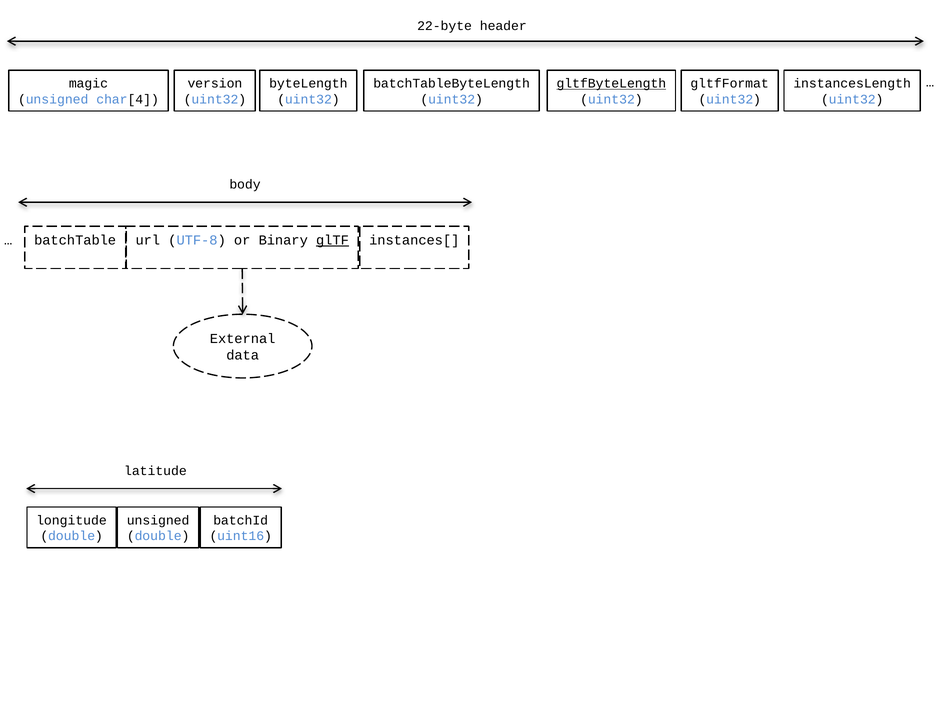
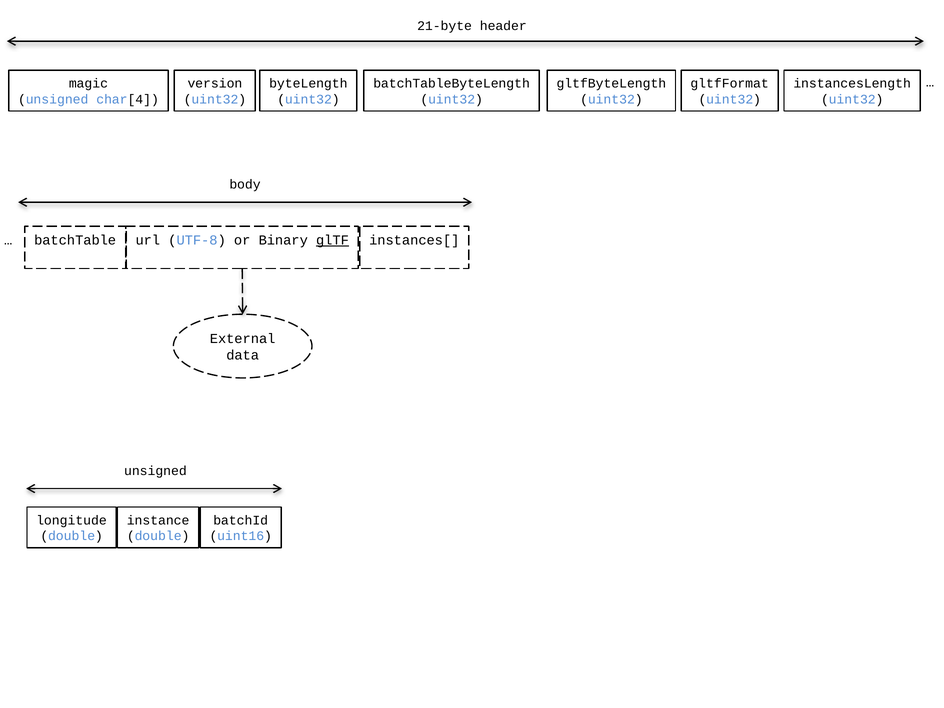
22-byte: 22-byte -> 21-byte
gltfByteLength underline: present -> none
latitude at (155, 471): latitude -> unsigned
unsigned at (158, 520): unsigned -> instance
